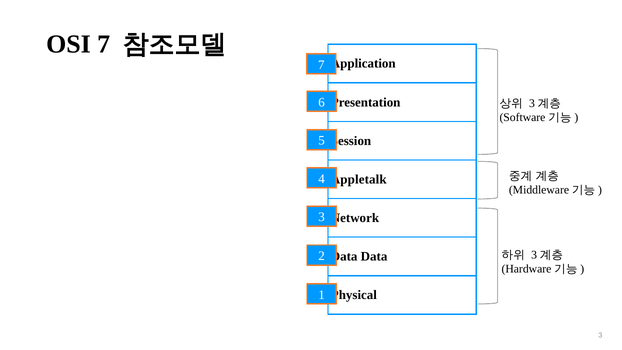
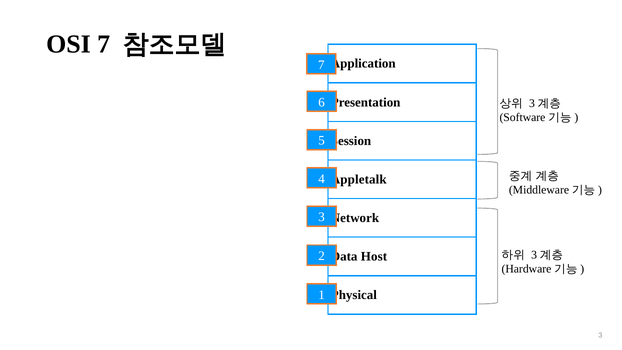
Data at (374, 256): Data -> Host
